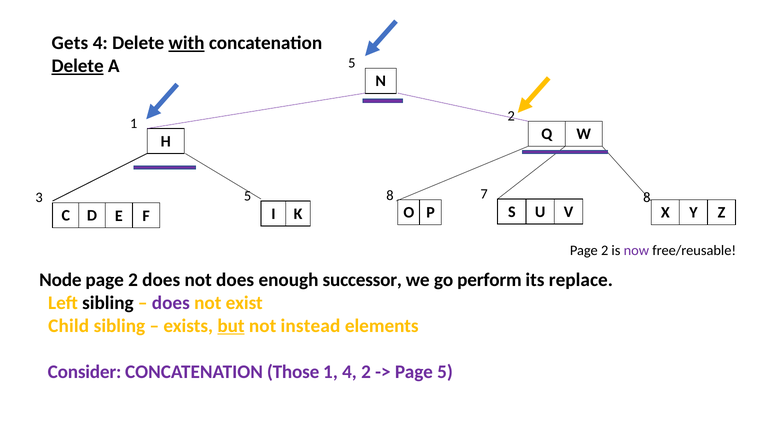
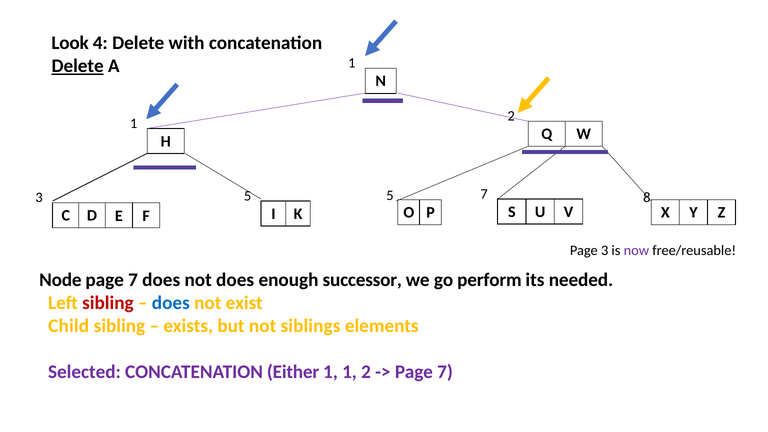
Gets: Gets -> Look
with underline: present -> none
A 5: 5 -> 1
5 8: 8 -> 5
2 at (605, 250): 2 -> 3
2 at (133, 280): 2 -> 7
replace: replace -> needed
sibling at (108, 303) colour: black -> red
does at (171, 303) colour: purple -> blue
but underline: present -> none
instead: instead -> siblings
Consider: Consider -> Selected
Those: Those -> Either
1 4: 4 -> 1
5 at (445, 372): 5 -> 7
